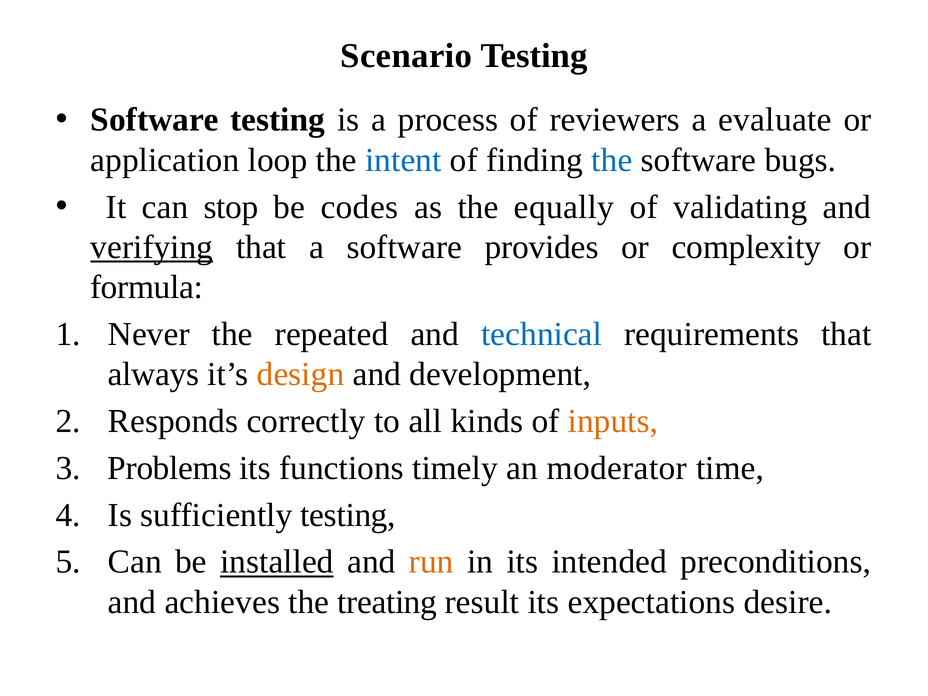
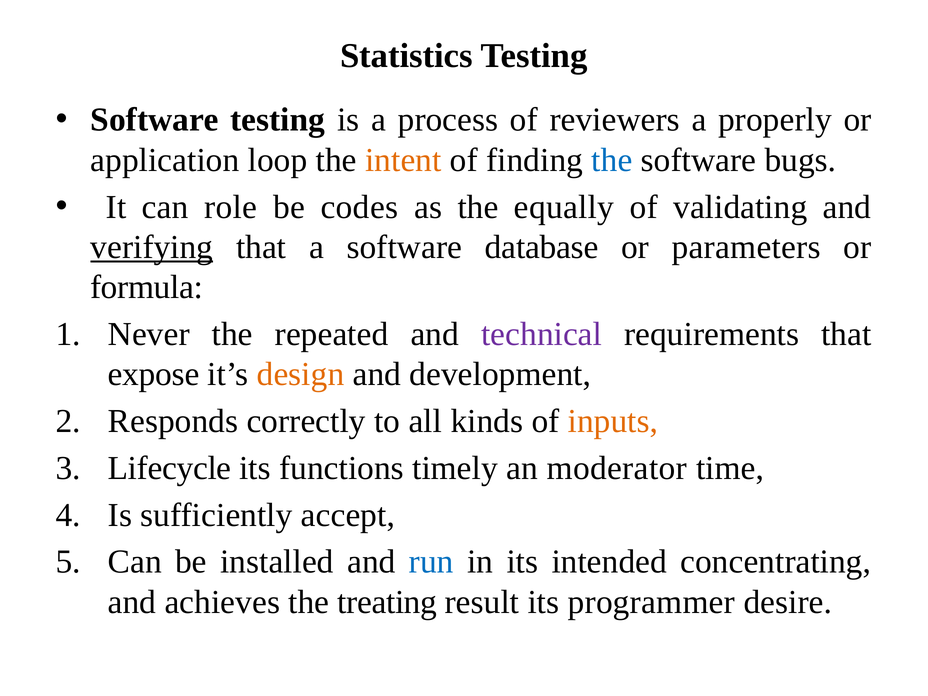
Scenario: Scenario -> Statistics
evaluate: evaluate -> properly
intent colour: blue -> orange
stop: stop -> role
provides: provides -> database
complexity: complexity -> parameters
technical colour: blue -> purple
always: always -> expose
Problems: Problems -> Lifecycle
sufficiently testing: testing -> accept
installed underline: present -> none
run colour: orange -> blue
preconditions: preconditions -> concentrating
expectations: expectations -> programmer
